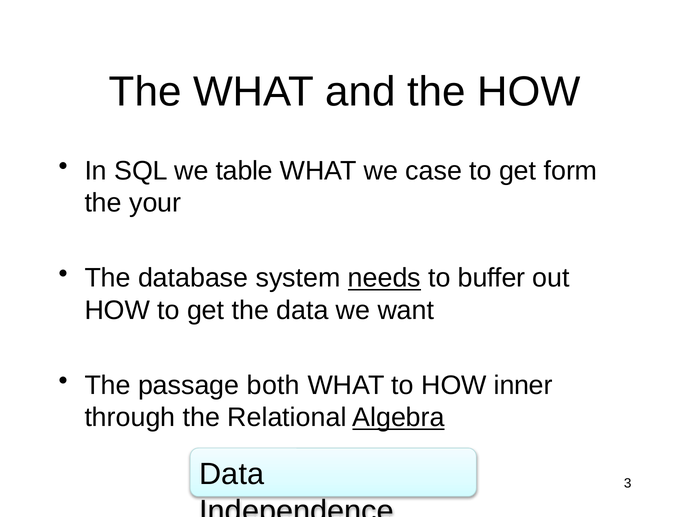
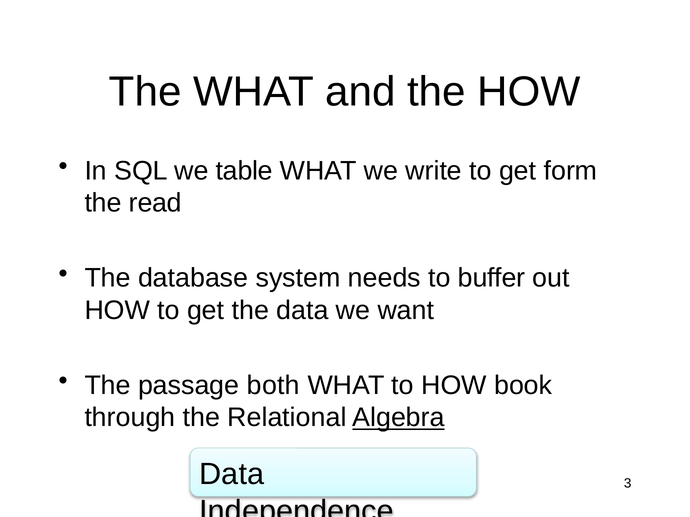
case: case -> write
your: your -> read
needs underline: present -> none
inner: inner -> book
